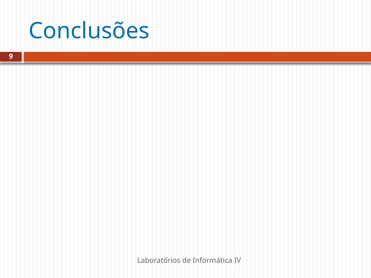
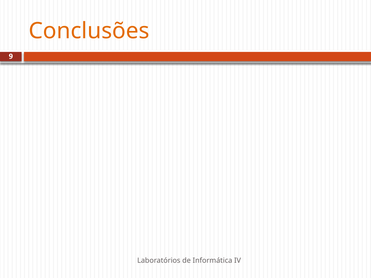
Conclusões colour: blue -> orange
